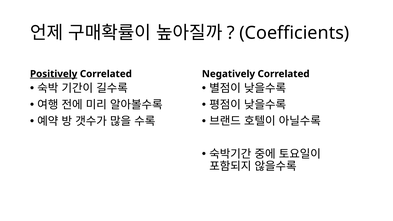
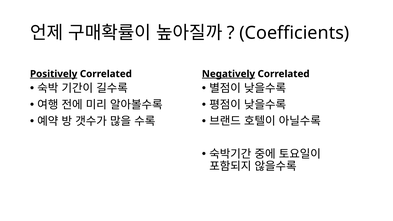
Negatively underline: none -> present
